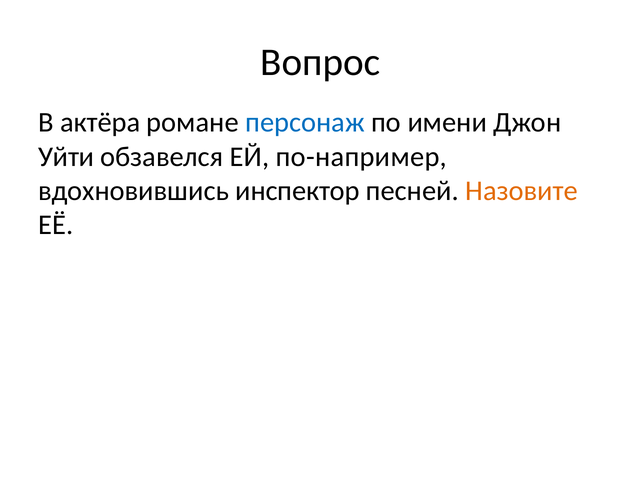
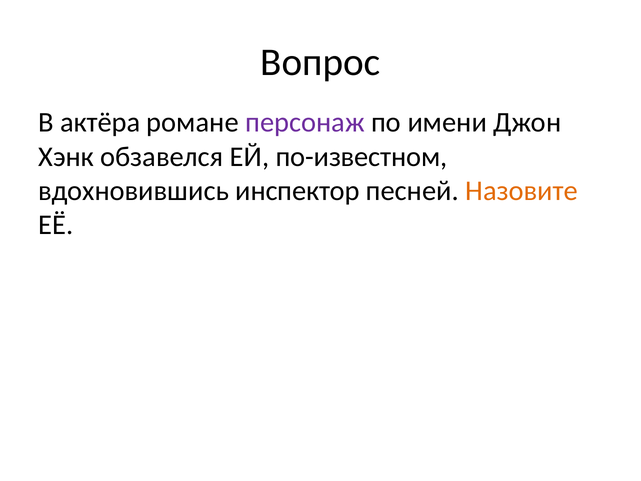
персонаж colour: blue -> purple
Уйти: Уйти -> Хэнк
по-например: по-например -> по-известном
